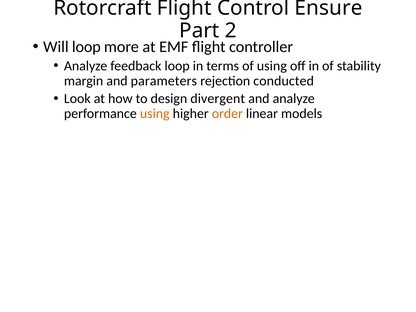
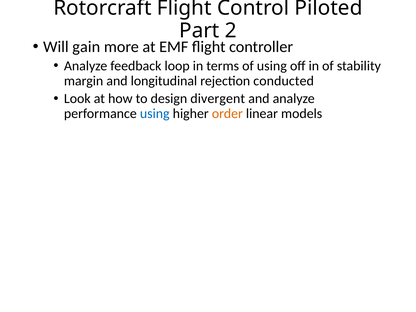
Ensure: Ensure -> Piloted
Will loop: loop -> gain
parameters: parameters -> longitudinal
using at (155, 114) colour: orange -> blue
